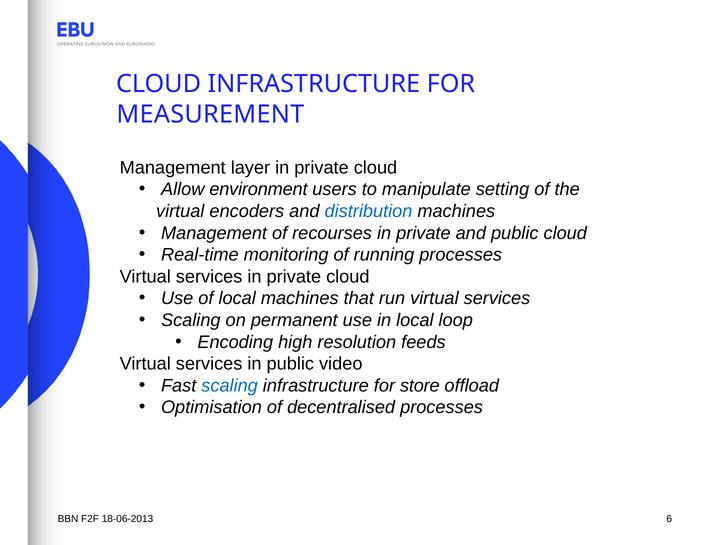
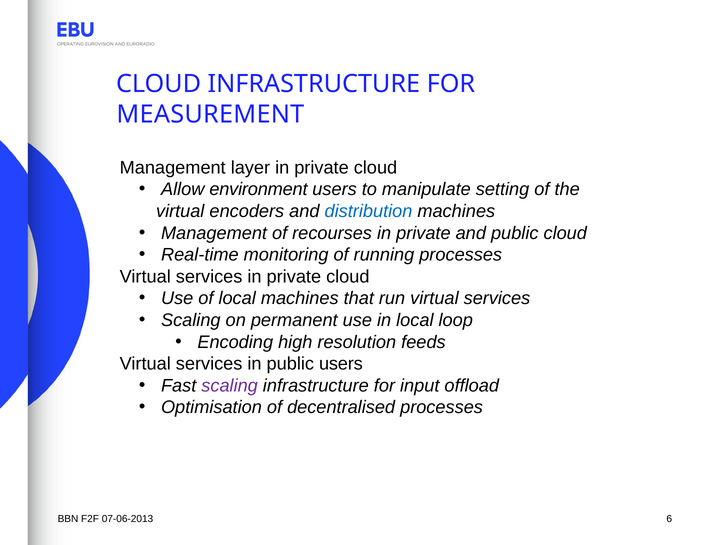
public video: video -> users
scaling at (230, 386) colour: blue -> purple
store: store -> input
18-06-2013: 18-06-2013 -> 07-06-2013
